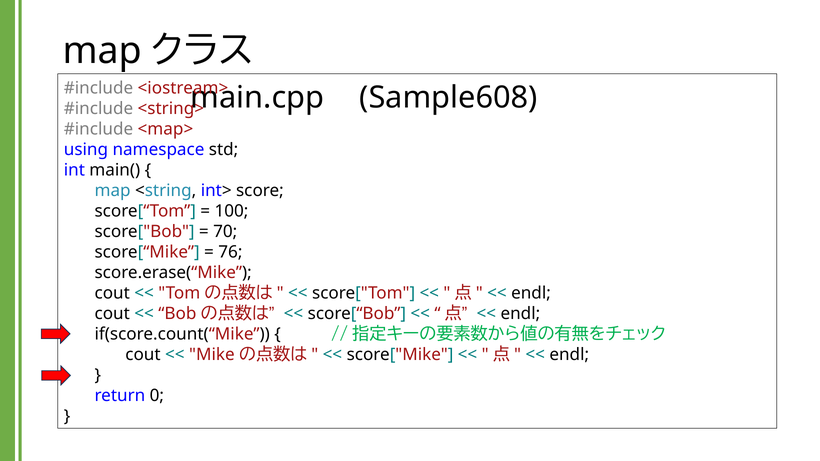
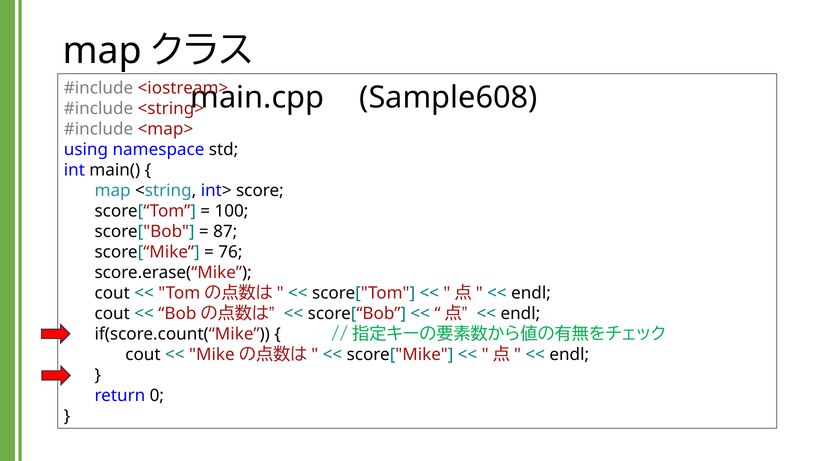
70: 70 -> 87
